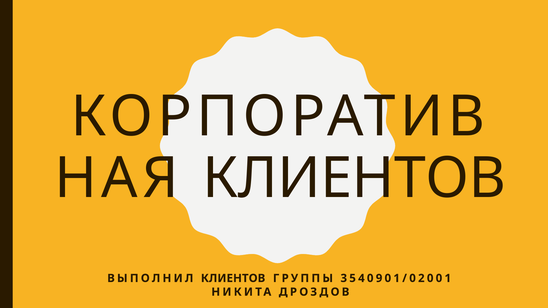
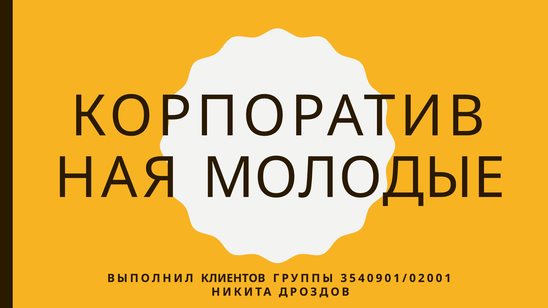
КЛИЕНТОВ at (354, 179): КЛИЕНТОВ -> МОЛОДЫЕ
